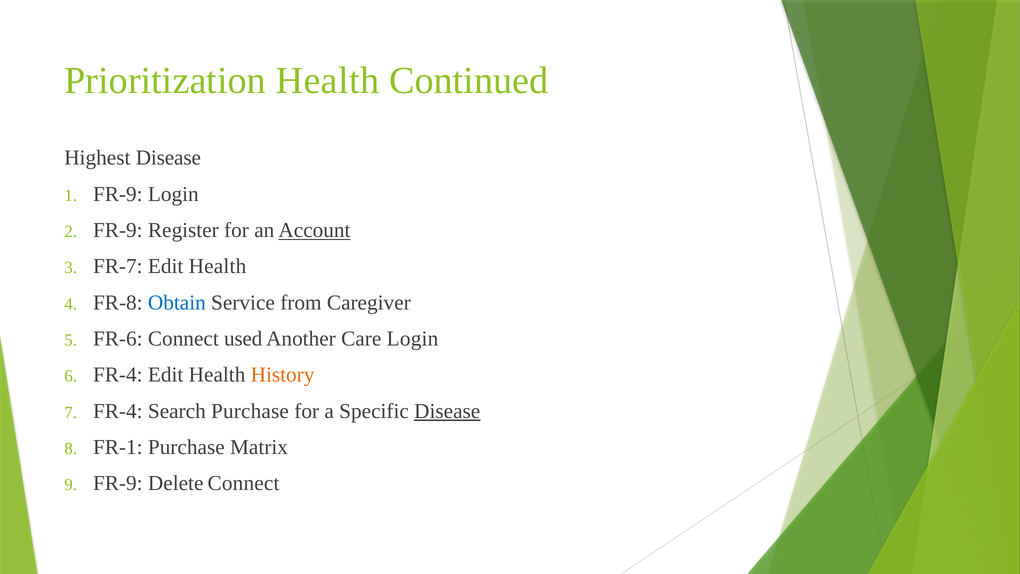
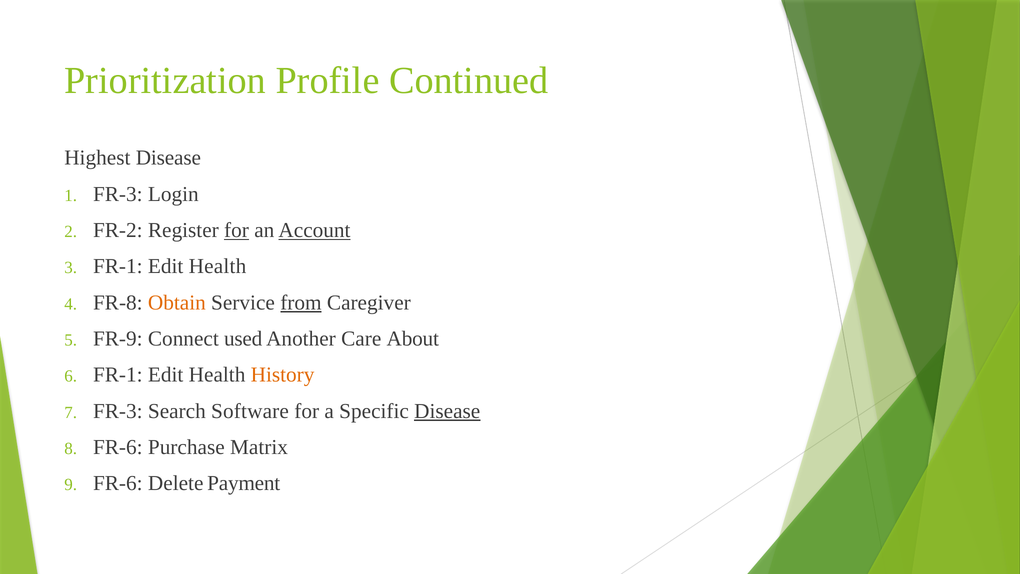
Prioritization Health: Health -> Profile
FR-9 at (118, 194): FR-9 -> FR-3
FR-9 at (118, 230): FR-9 -> FR-2
for at (236, 230) underline: none -> present
FR-7 at (118, 266): FR-7 -> FR-1
Obtain colour: blue -> orange
from underline: none -> present
FR-6: FR-6 -> FR-9
Care Login: Login -> About
FR-4 at (118, 375): FR-4 -> FR-1
FR-4 at (118, 411): FR-4 -> FR-3
Search Purchase: Purchase -> Software
FR-1 at (118, 447): FR-1 -> FR-6
FR-9 at (118, 483): FR-9 -> FR-6
Delete Connect: Connect -> Payment
